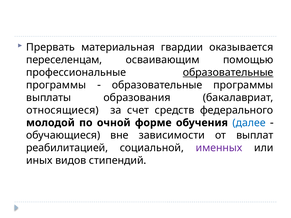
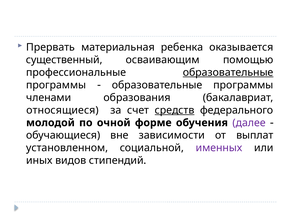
гвардии: гвардии -> ребенка
переселенцам: переселенцам -> существенный
выплаты: выплаты -> членами
средств underline: none -> present
далее colour: blue -> purple
реабилитацией: реабилитацией -> установленном
